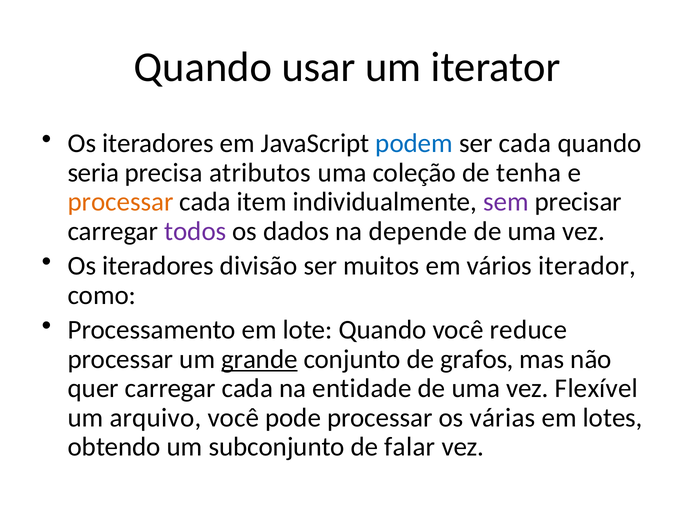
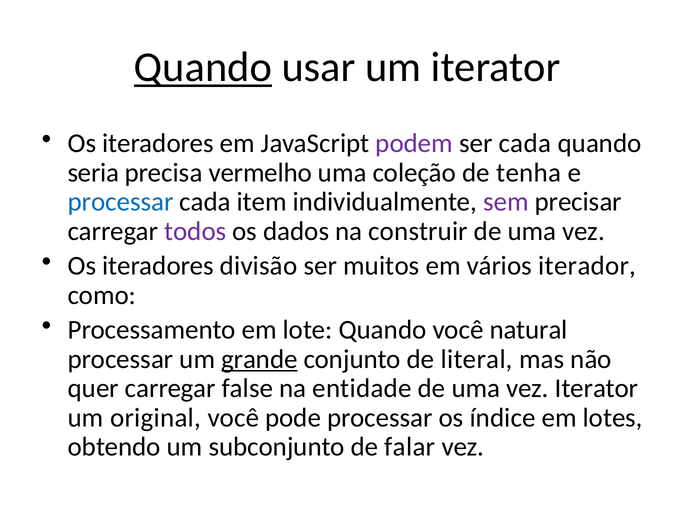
Quando at (203, 67) underline: none -> present
podem colour: blue -> purple
atributos: atributos -> vermelho
processar at (121, 202) colour: orange -> blue
depende: depende -> construir
reduce: reduce -> natural
grafos: grafos -> literal
carregar cada: cada -> false
vez Flexível: Flexível -> Iterator
arquivo: arquivo -> original
várias: várias -> índice
